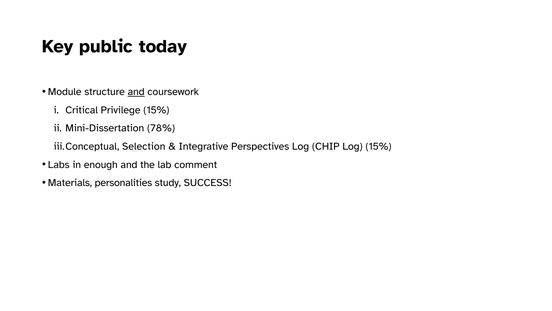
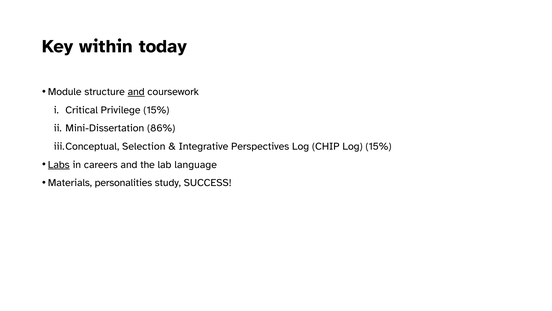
public: public -> within
78%: 78% -> 86%
Labs underline: none -> present
enough: enough -> careers
comment: comment -> language
